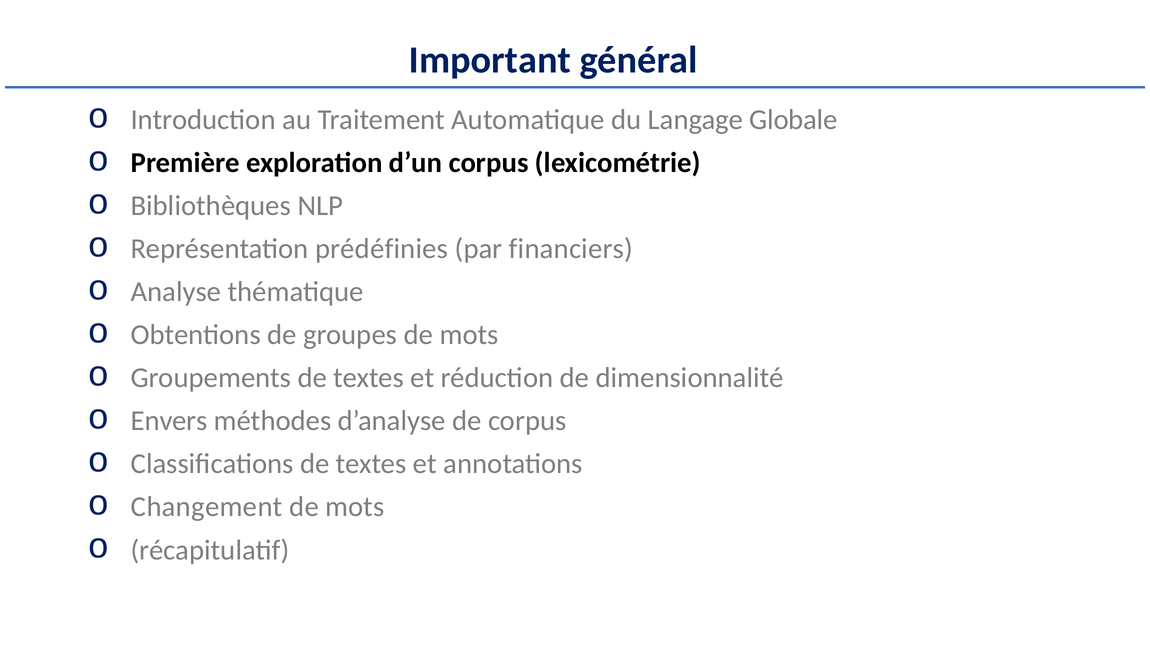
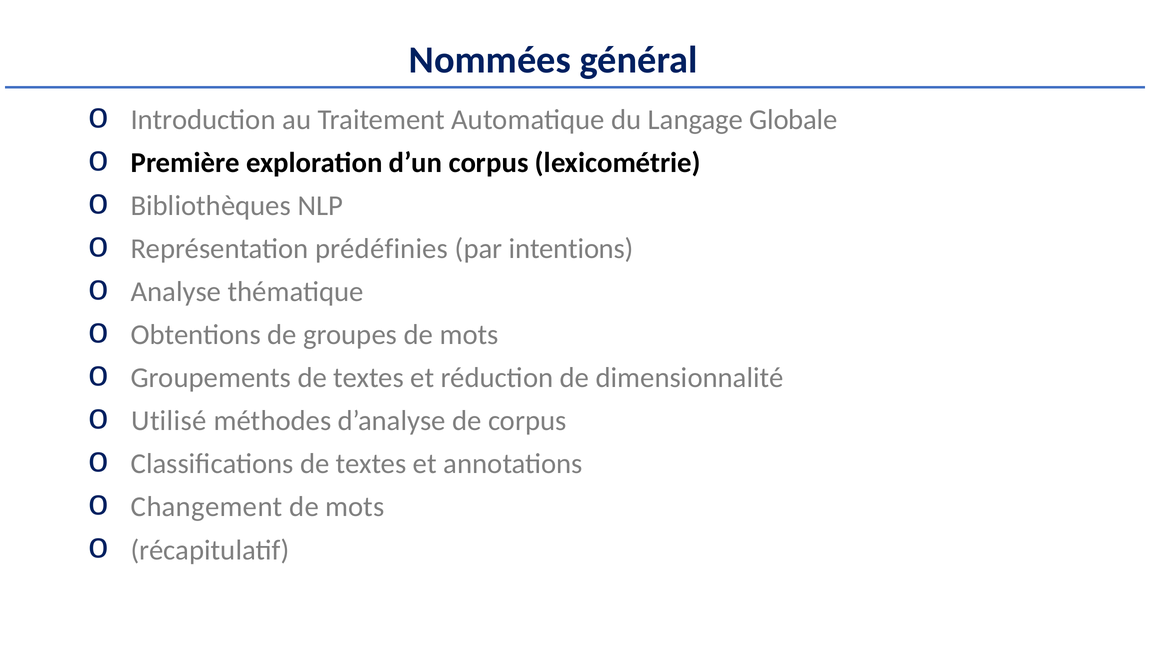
Important: Important -> Nommées
financiers: financiers -> intentions
Envers: Envers -> Utilisé
